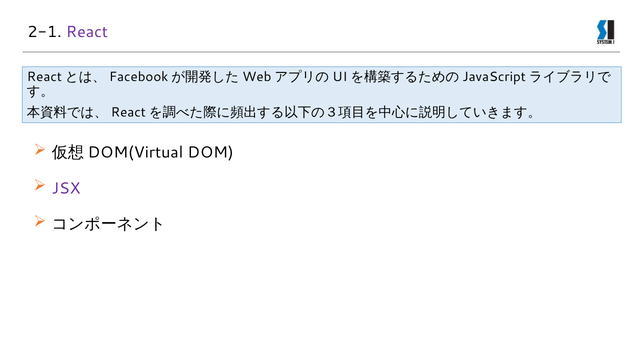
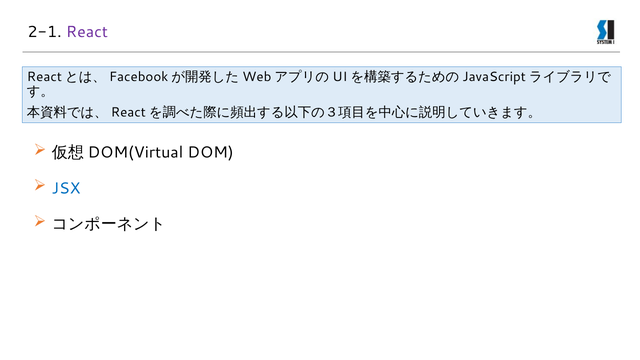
JSX colour: purple -> blue
